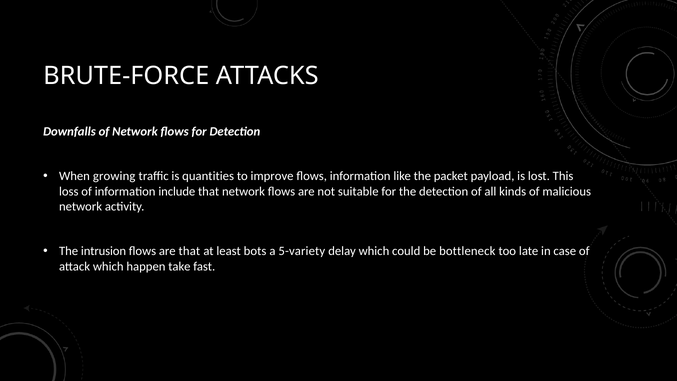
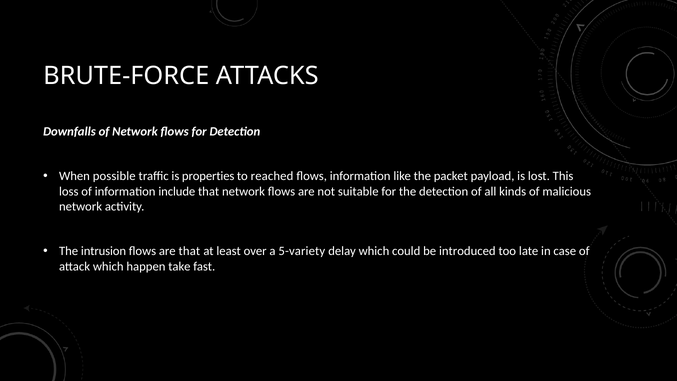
growing: growing -> possible
quantities: quantities -> properties
improve: improve -> reached
bots: bots -> over
bottleneck: bottleneck -> introduced
